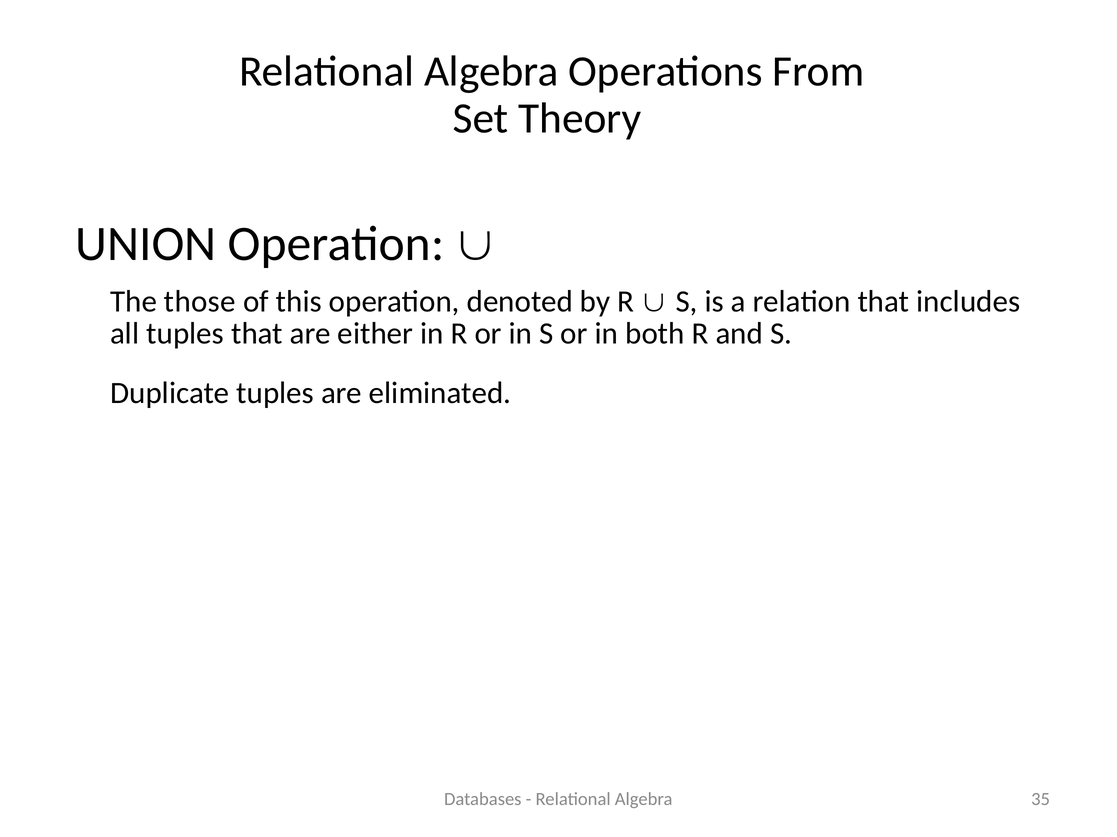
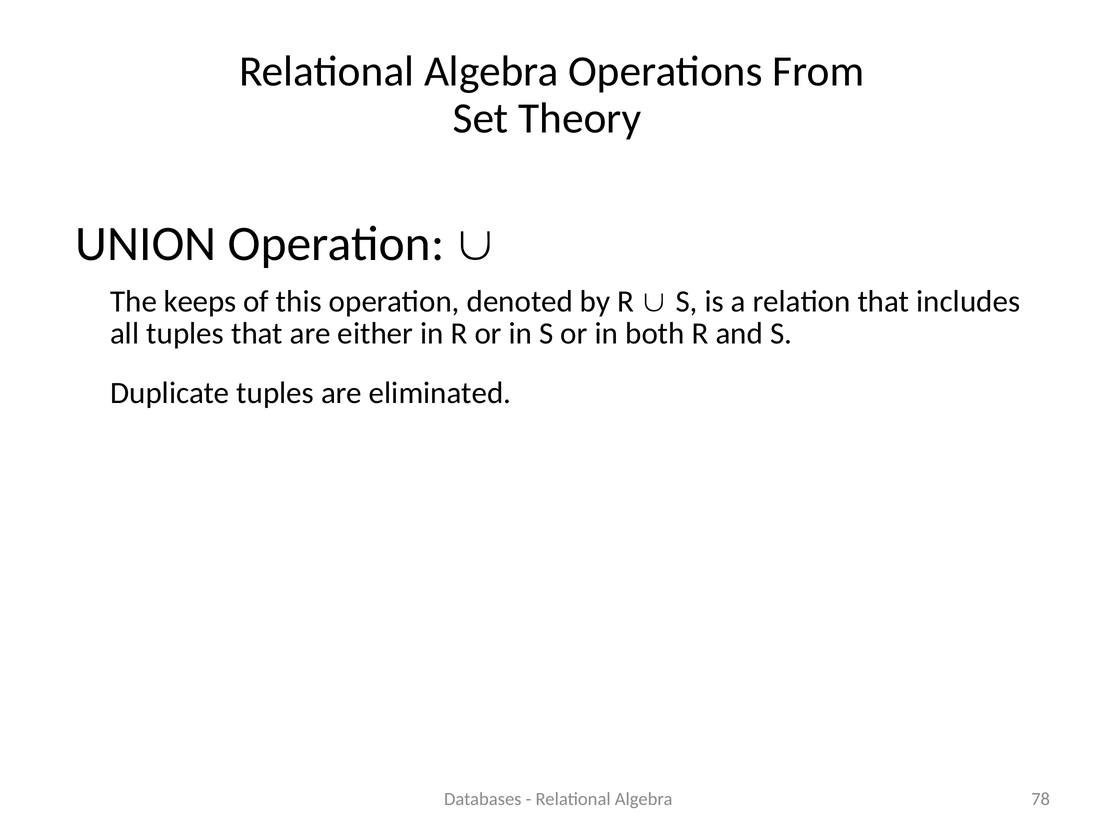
those: those -> keeps
35: 35 -> 78
